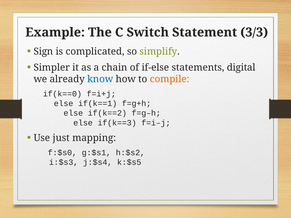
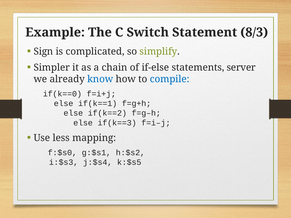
3/3: 3/3 -> 8/3
digital: digital -> server
compile colour: orange -> blue
just: just -> less
